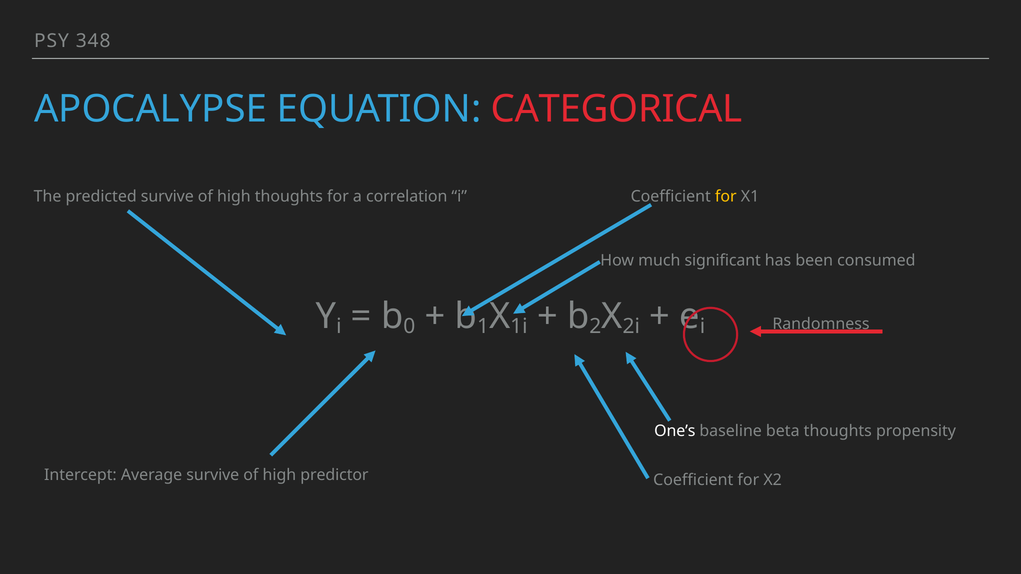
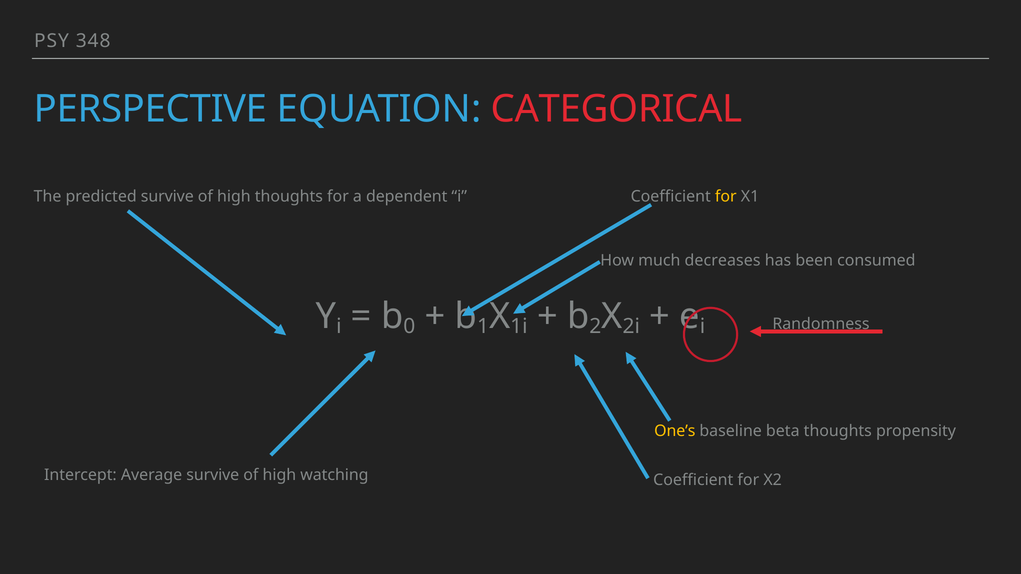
APOCALYPSE: APOCALYPSE -> PERSPECTIVE
correlation: correlation -> dependent
significant: significant -> decreases
One’s colour: white -> yellow
predictor: predictor -> watching
